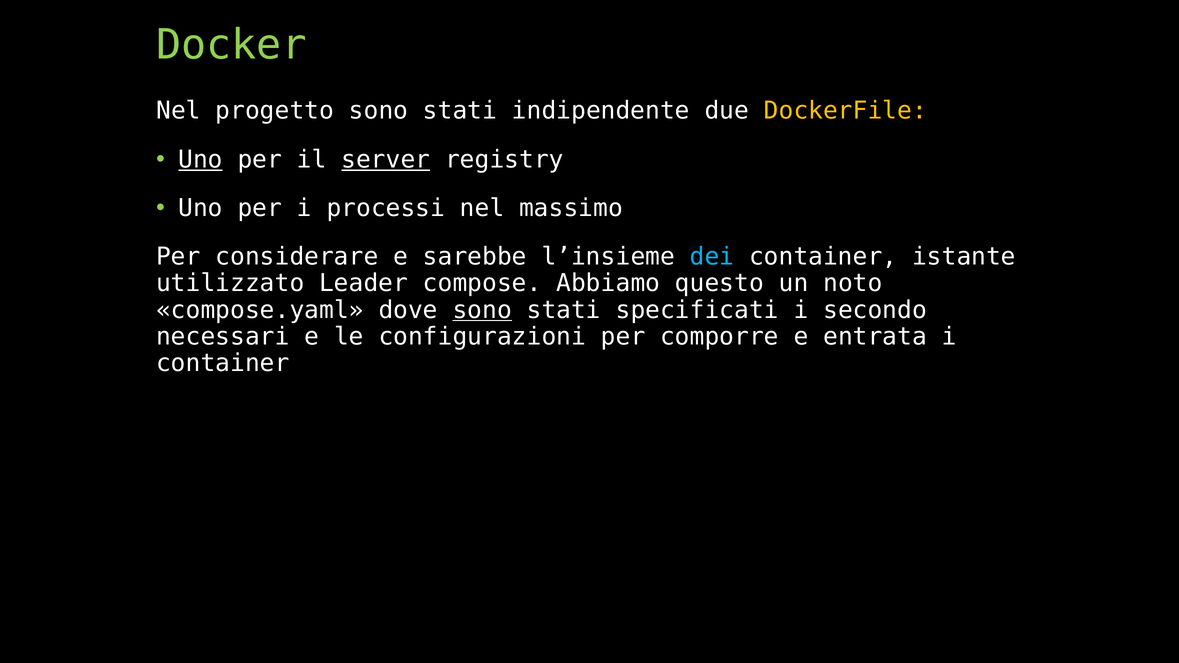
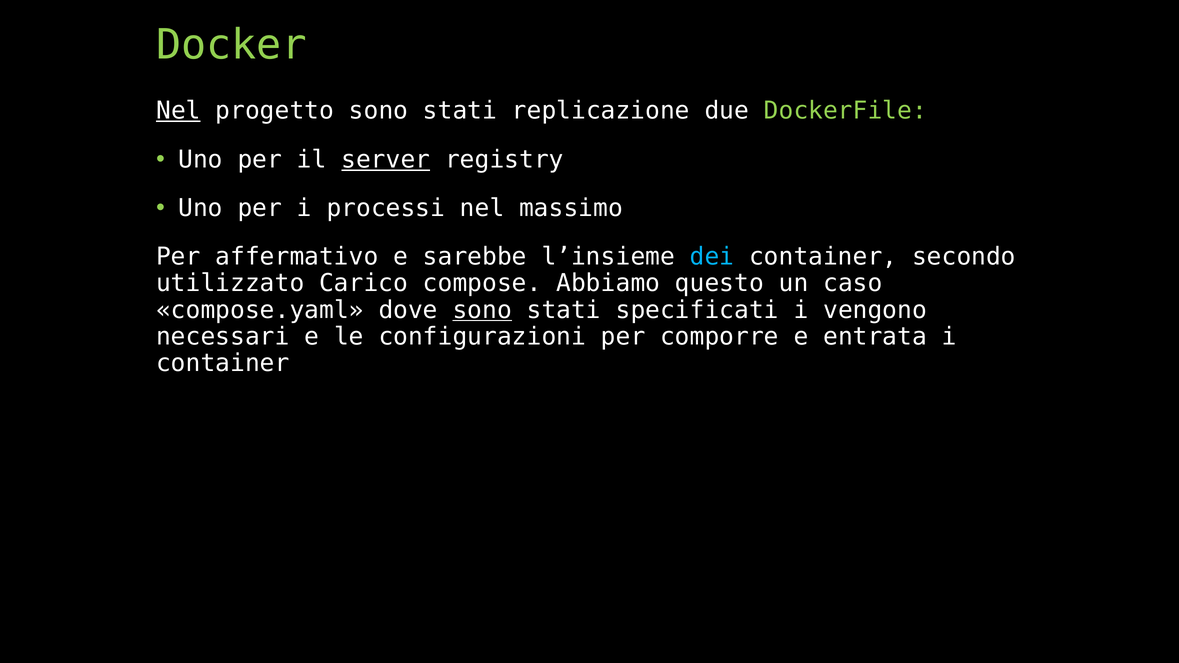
Nel at (178, 111) underline: none -> present
indipendente: indipendente -> replicazione
DockerFile colour: yellow -> light green
Uno at (201, 160) underline: present -> none
considerare: considerare -> affermativo
istante: istante -> secondo
Leader: Leader -> Carico
noto: noto -> caso
secondo: secondo -> vengono
